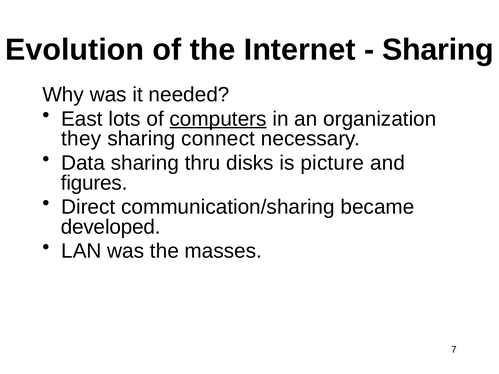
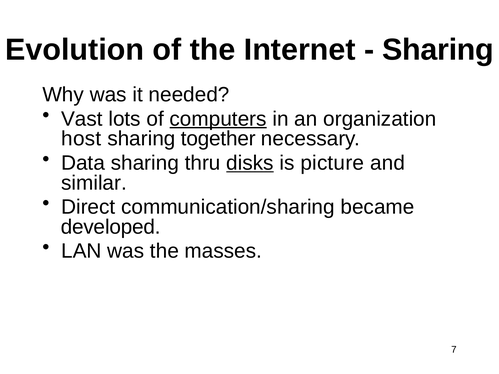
East: East -> Vast
they: they -> host
connect: connect -> together
disks underline: none -> present
figures: figures -> similar
